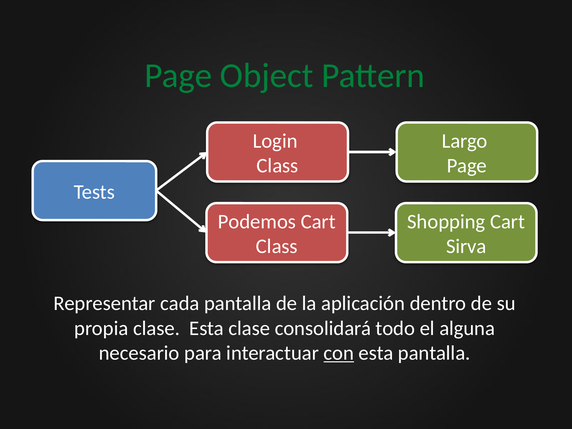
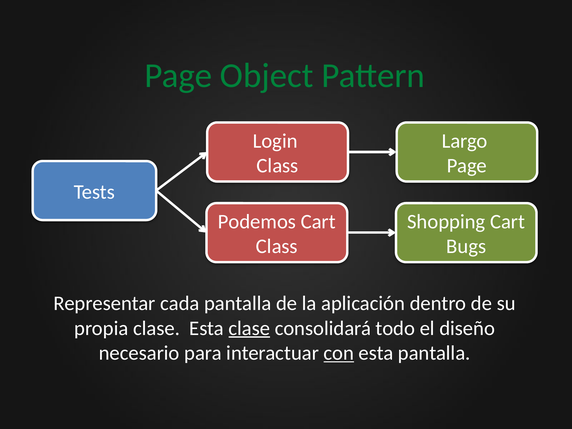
Sirva: Sirva -> Bugs
clase at (249, 328) underline: none -> present
alguna: alguna -> diseño
